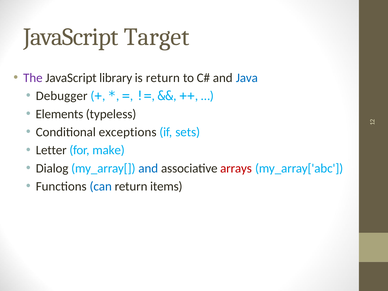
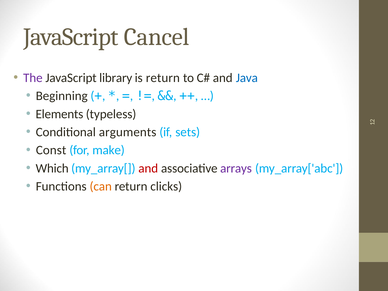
Target: Target -> Cancel
Debugger: Debugger -> Beginning
exceptions: exceptions -> arguments
Letter: Letter -> Const
Dialog: Dialog -> Which
and at (148, 168) colour: blue -> red
arrays colour: red -> purple
can colour: blue -> orange
items: items -> clicks
